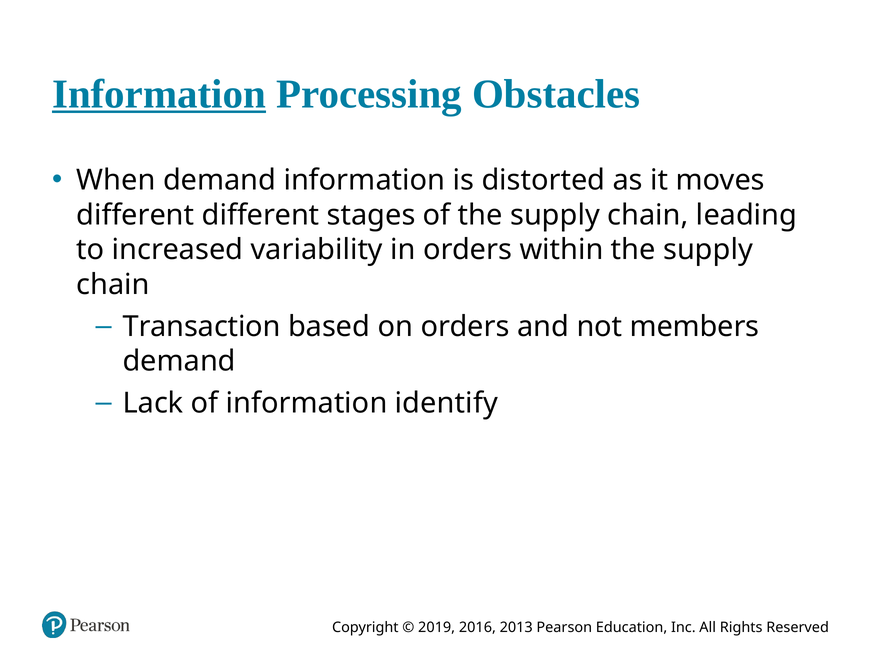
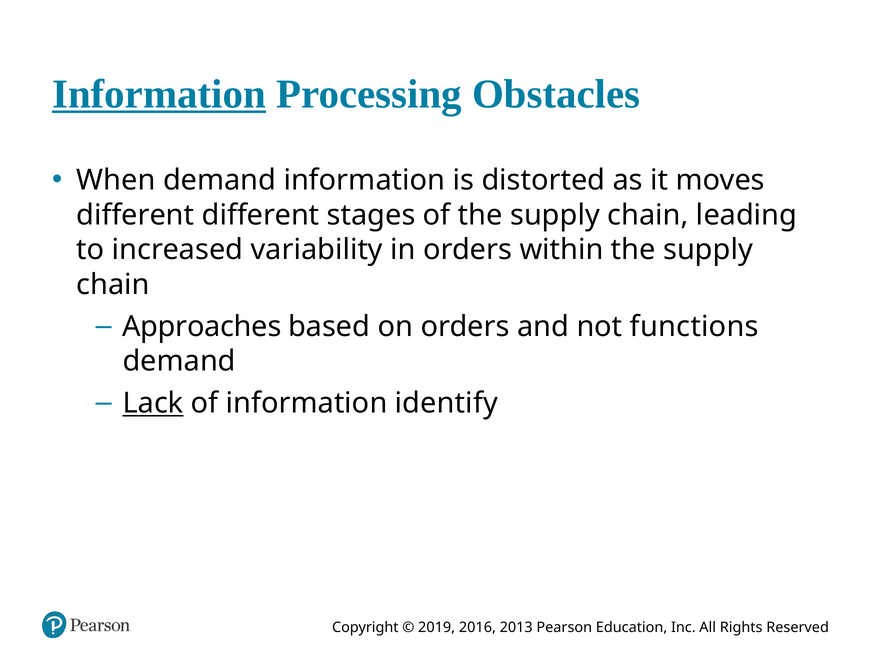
Transaction: Transaction -> Approaches
members: members -> functions
Lack underline: none -> present
